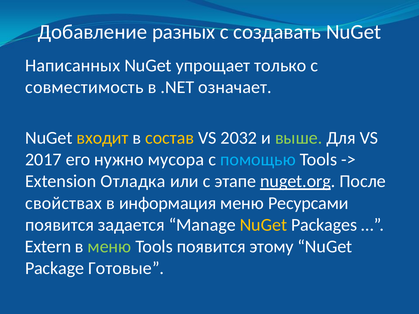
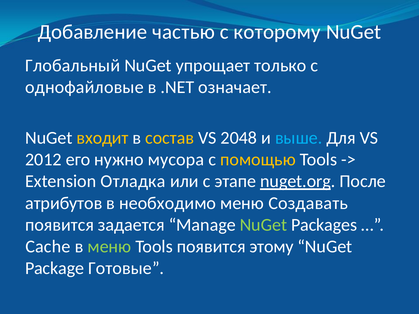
разных: разных -> частью
создавать: создавать -> которому
Написанных: Написанных -> Глобальный
совместимость: совместимость -> однофайловые
2032: 2032 -> 2048
выше colour: light green -> light blue
2017: 2017 -> 2012
помощью colour: light blue -> yellow
свойствах: свойствах -> атрибутов
информация: информация -> необходимо
Ресурсами: Ресурсами -> Создавать
NuGet at (263, 225) colour: yellow -> light green
Extern: Extern -> Cache
